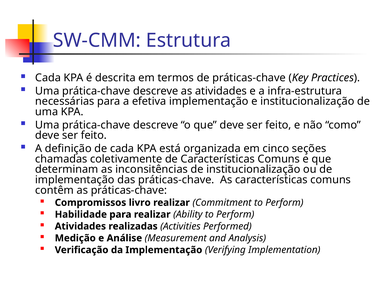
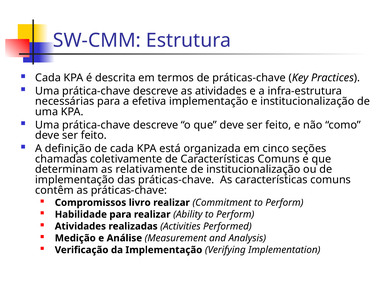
inconsitências: inconsitências -> relativamente
